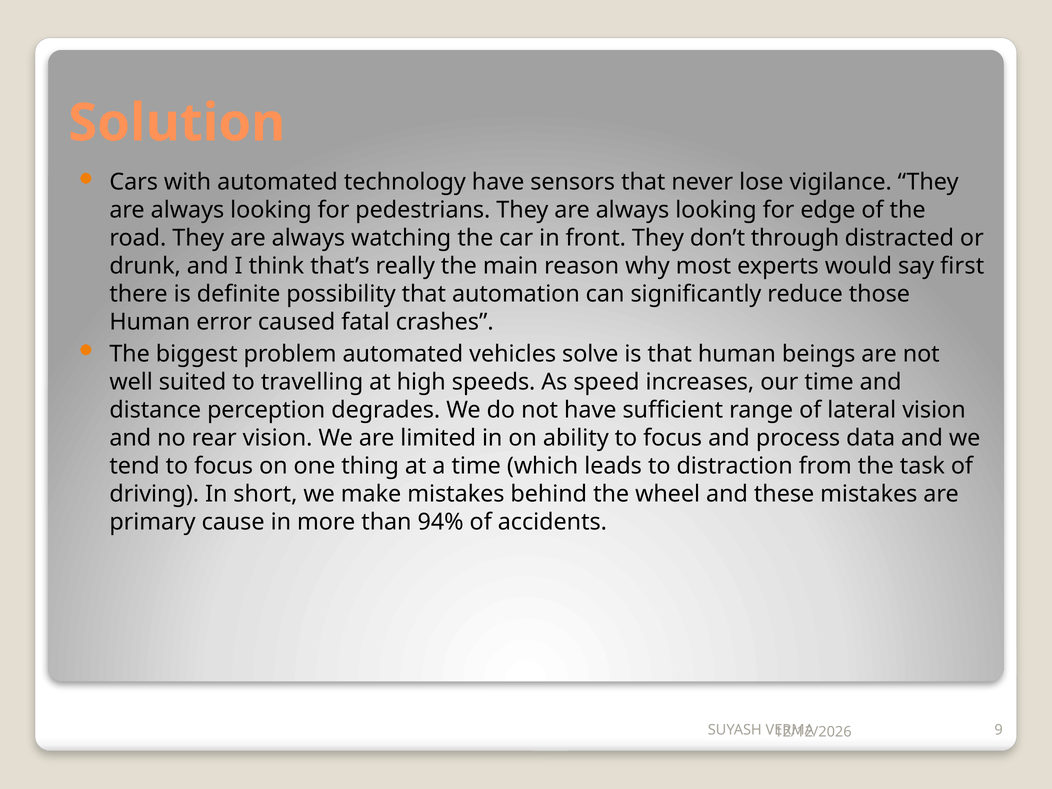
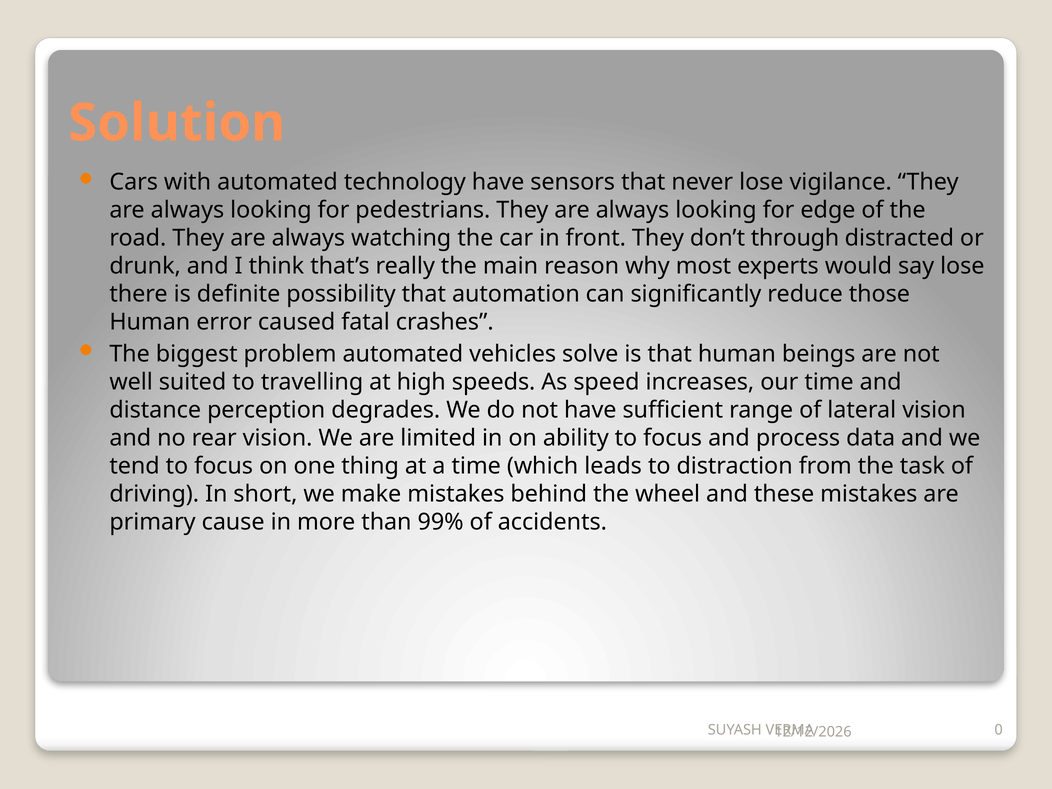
say first: first -> lose
94%: 94% -> 99%
9: 9 -> 0
